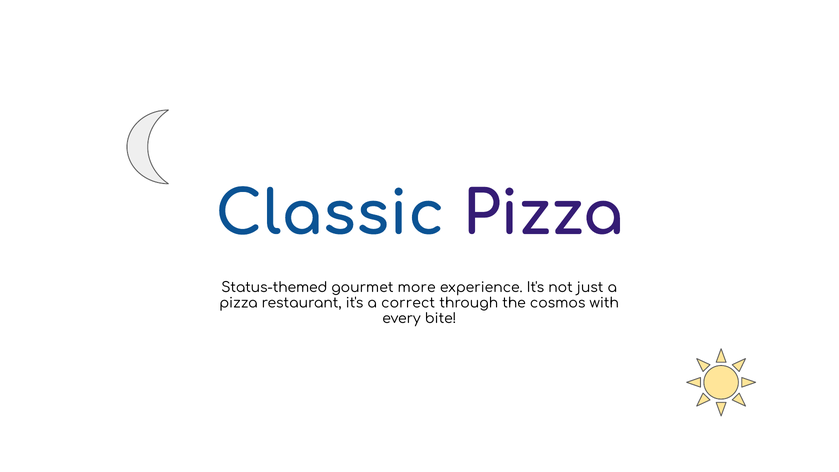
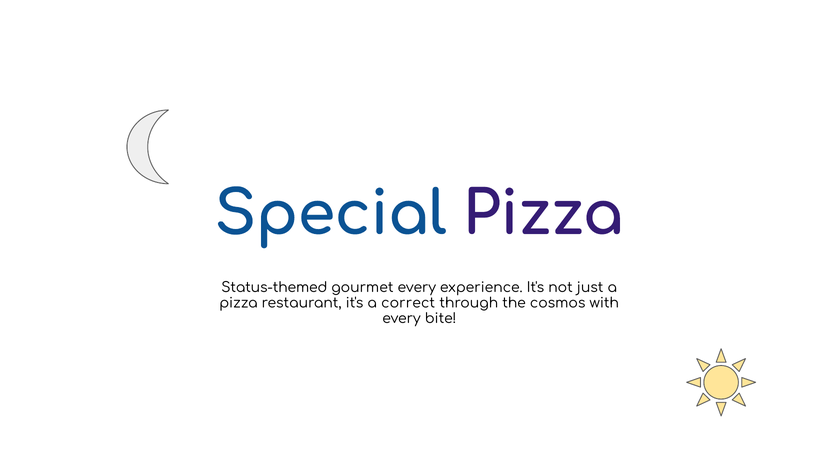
Classic: Classic -> Special
gourmet more: more -> every
